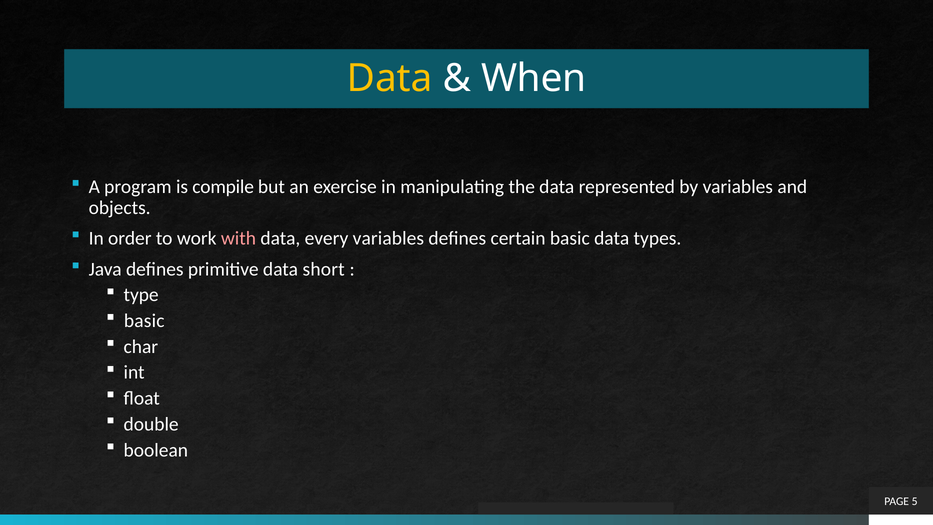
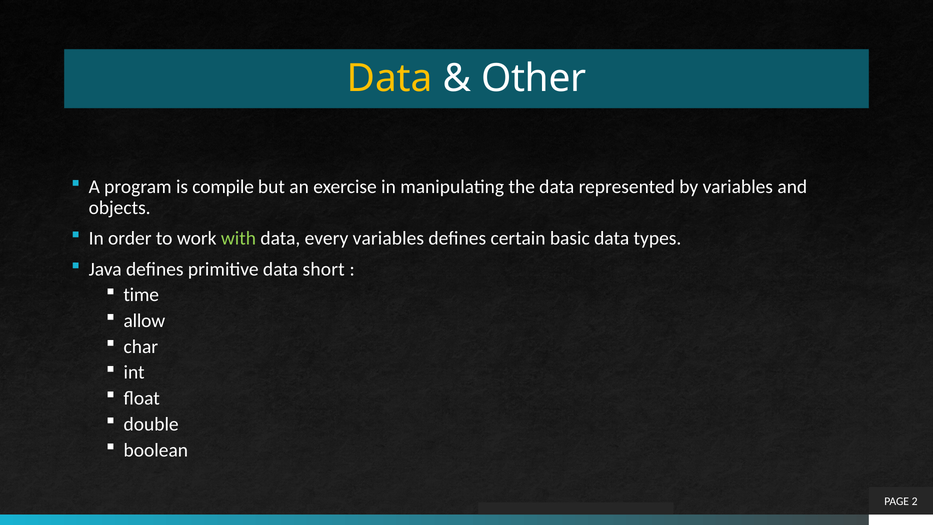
When: When -> Other
with colour: pink -> light green
type: type -> time
basic at (144, 321): basic -> allow
5: 5 -> 2
